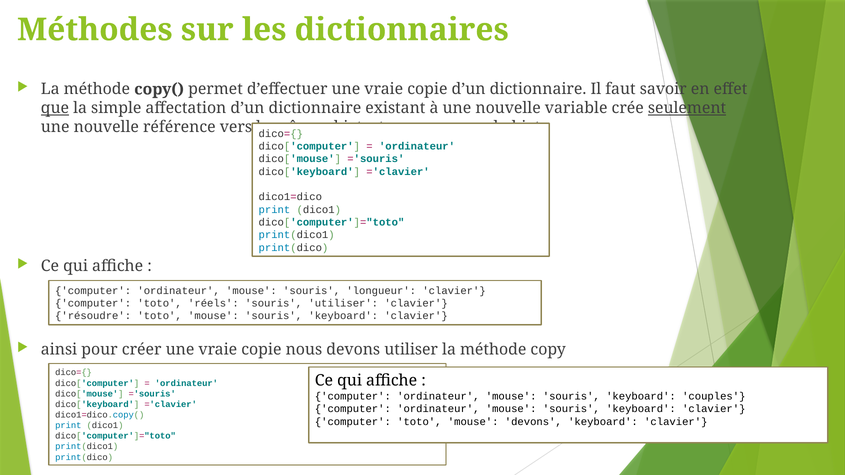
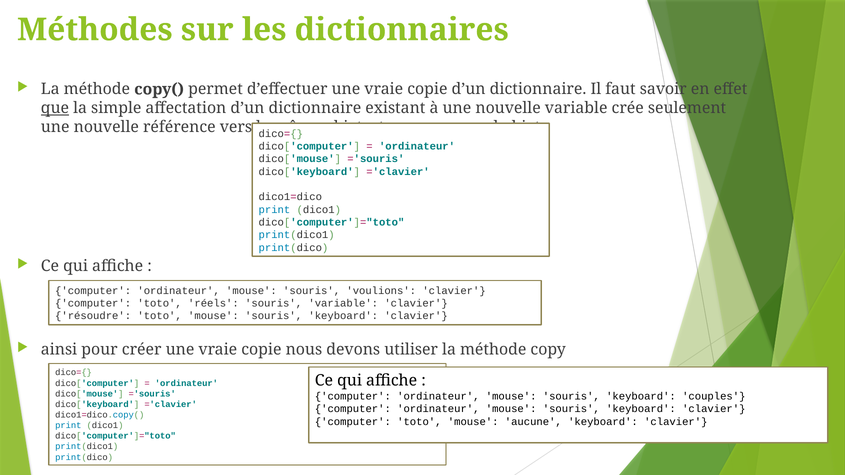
seulement underline: present -> none
longueur: longueur -> voulions
souris utiliser: utiliser -> variable
mouse devons: devons -> aucune
